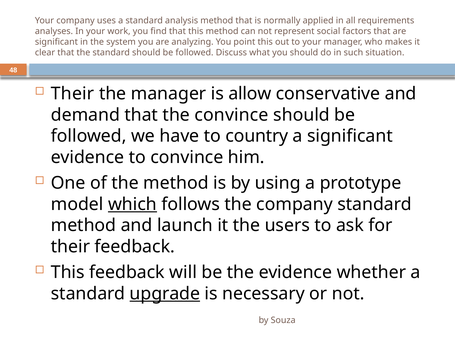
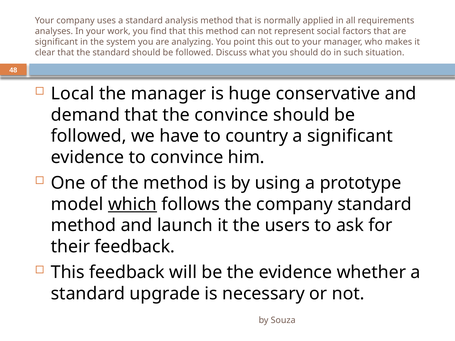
Their at (73, 94): Their -> Local
allow: allow -> huge
upgrade underline: present -> none
